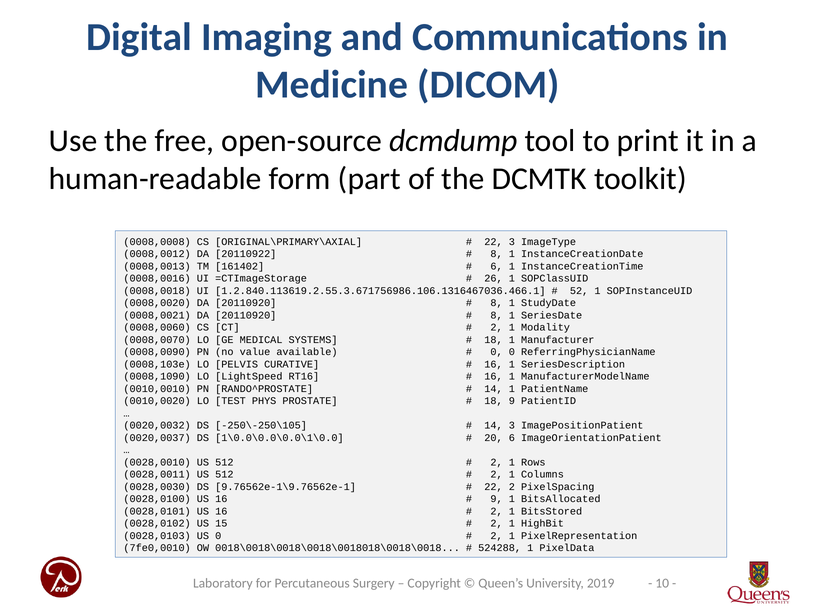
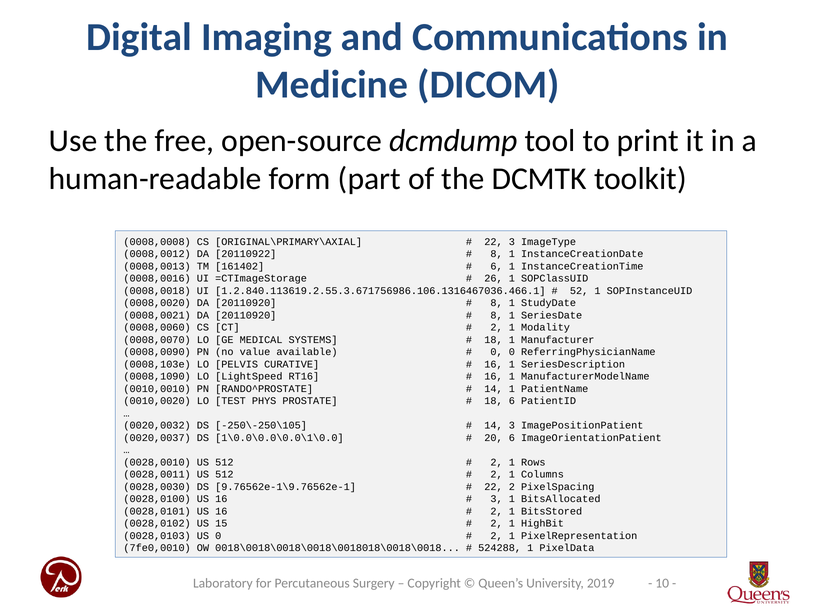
18 9: 9 -> 6
9 at (497, 499): 9 -> 3
